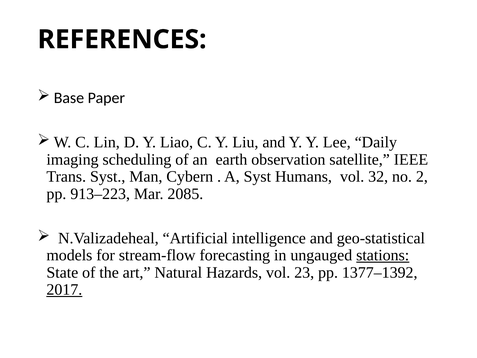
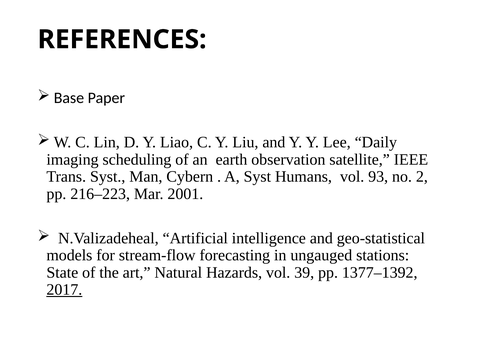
32: 32 -> 93
913–223: 913–223 -> 216–223
2085: 2085 -> 2001
stations underline: present -> none
23: 23 -> 39
